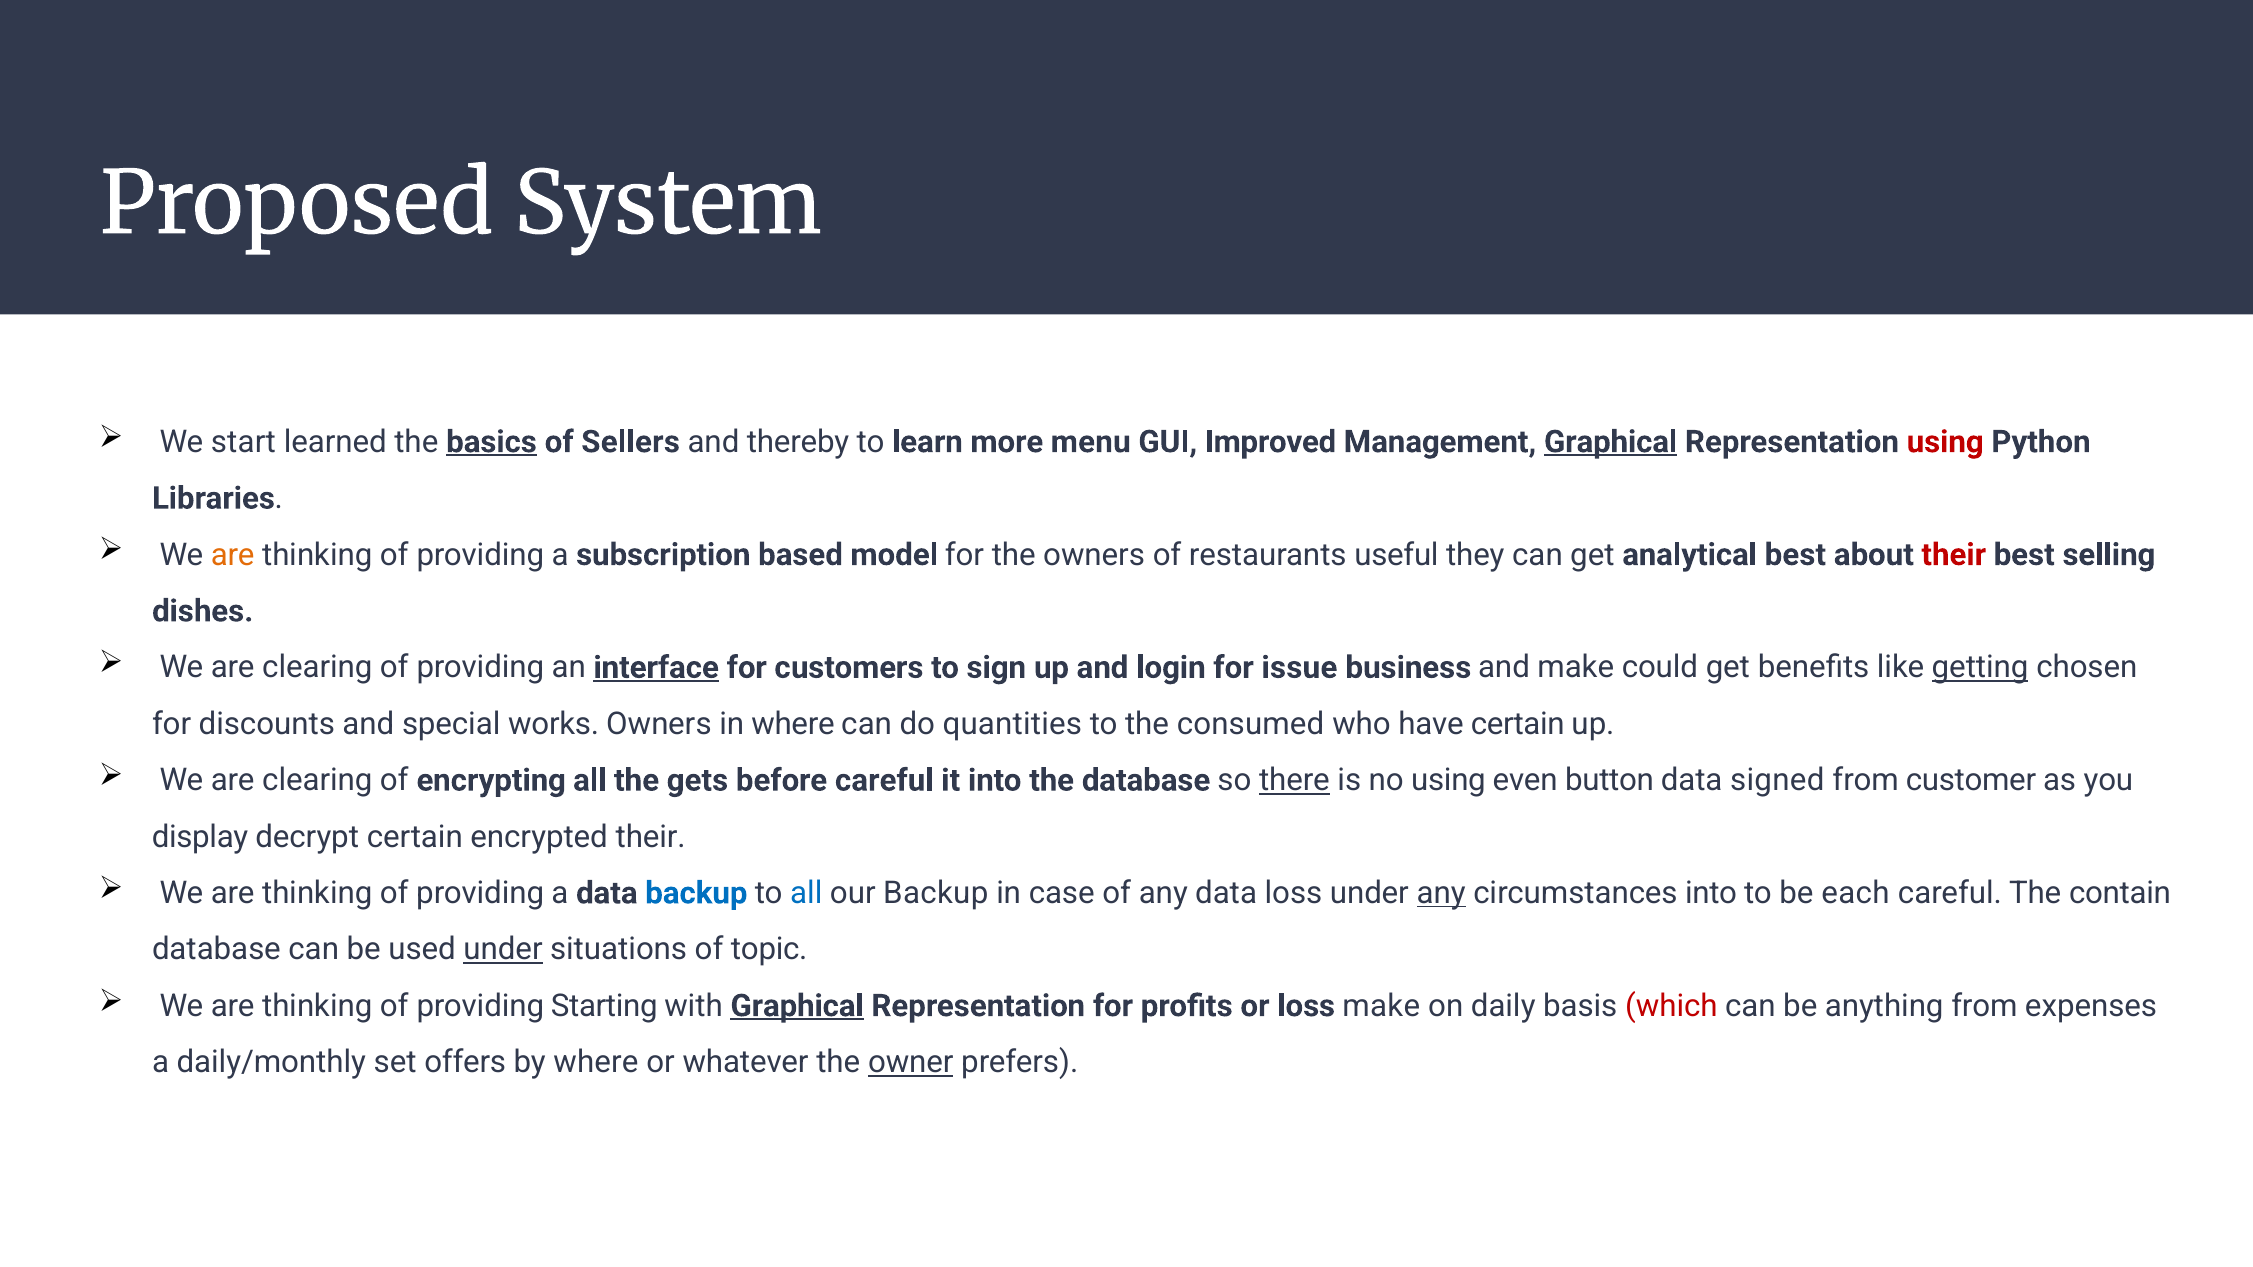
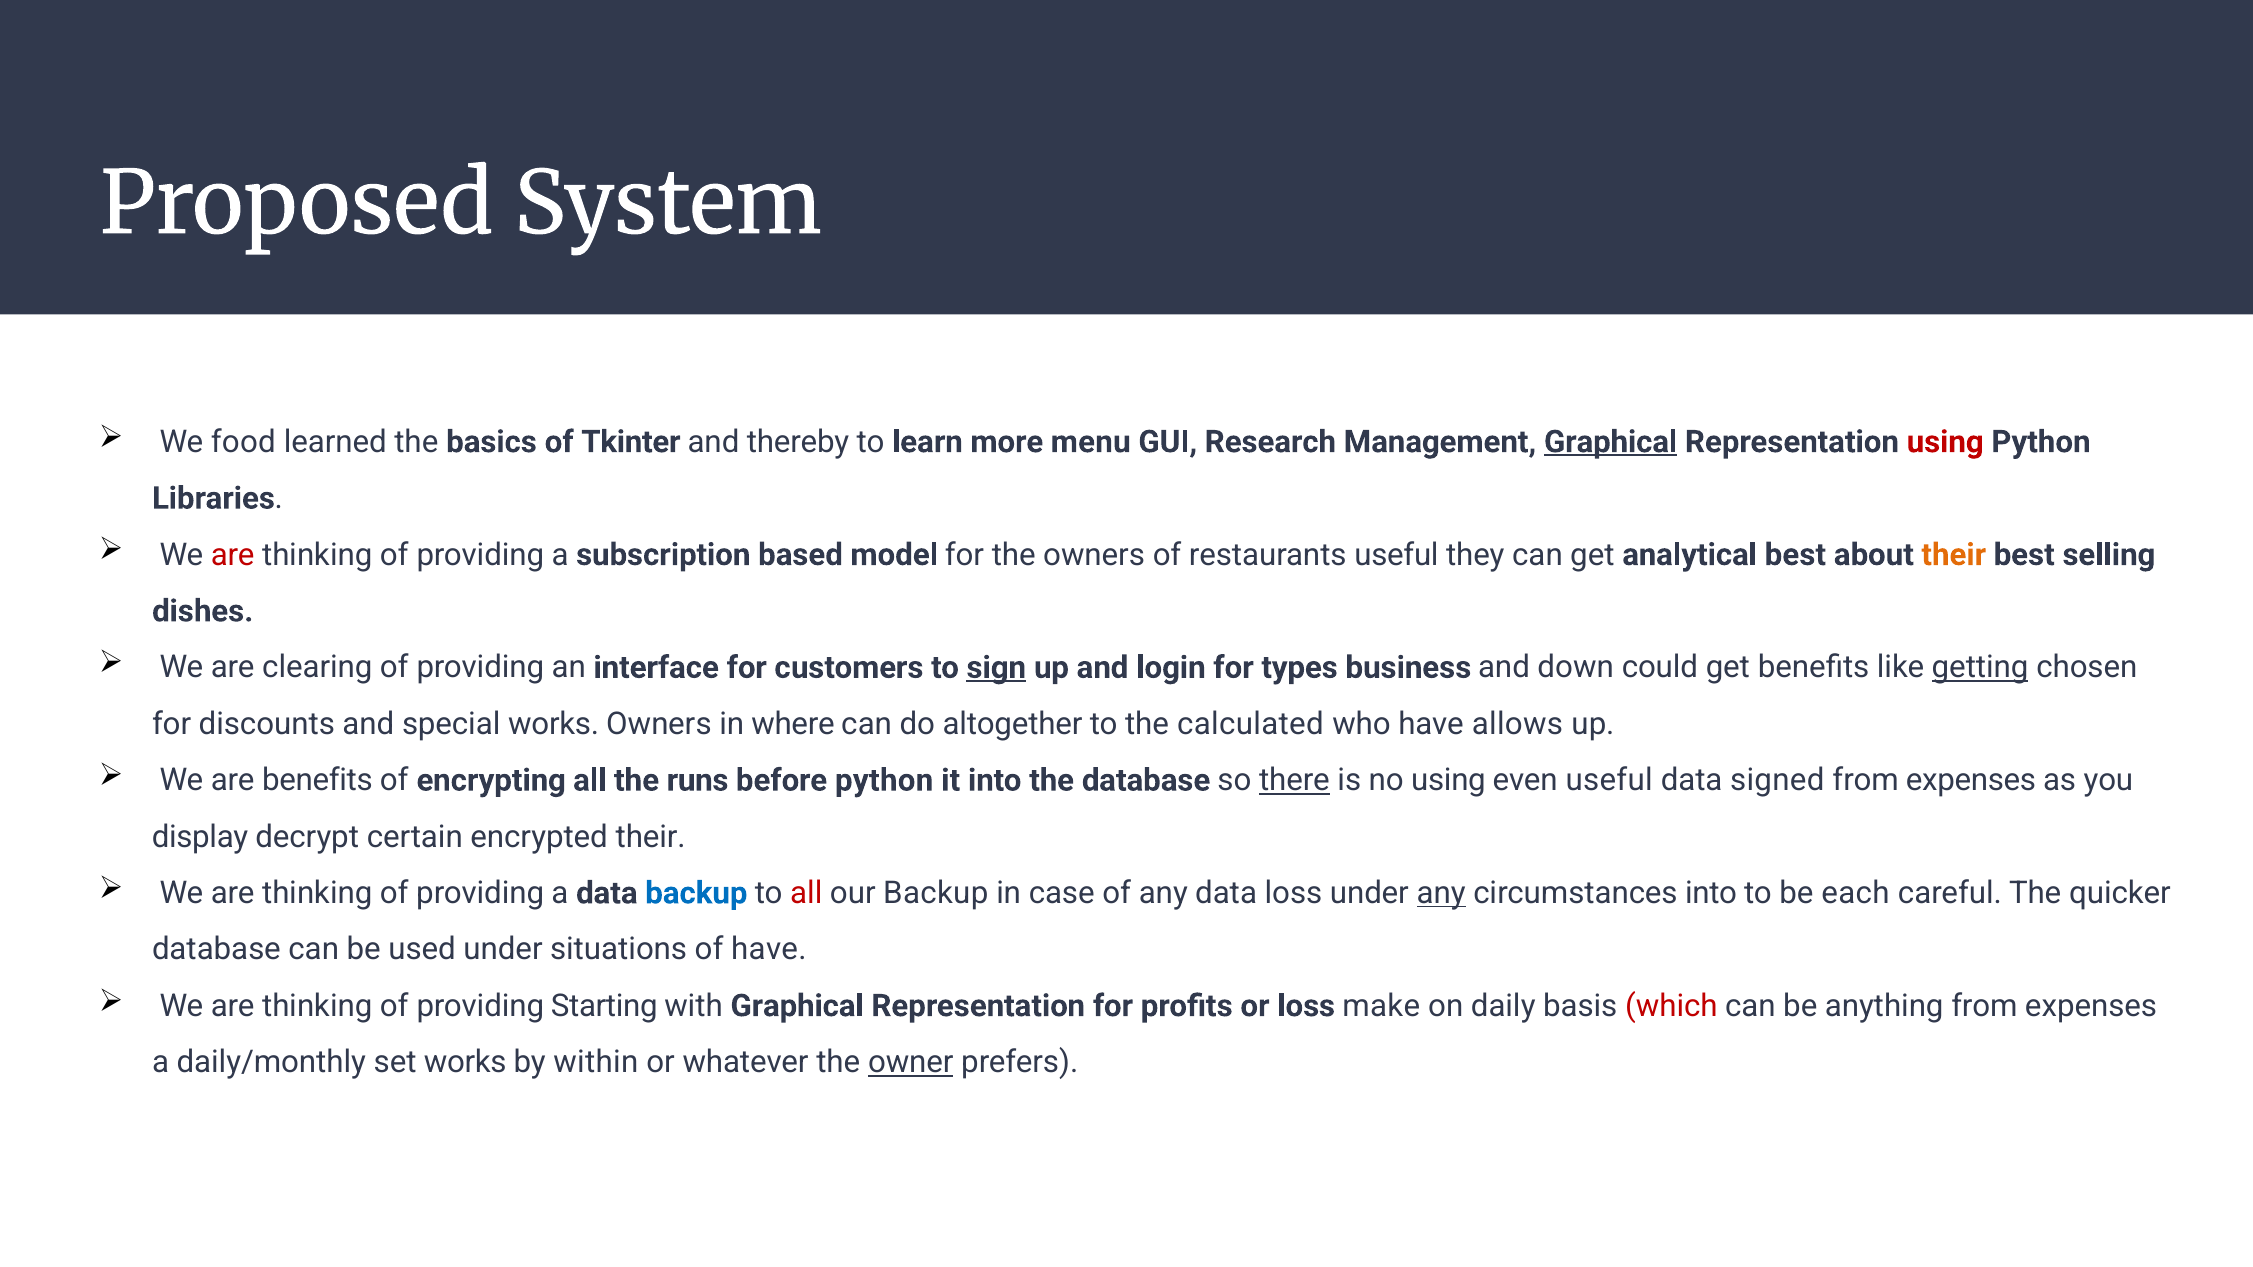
start: start -> food
basics underline: present -> none
Sellers: Sellers -> Tkinter
Improved: Improved -> Research
are at (233, 555) colour: orange -> red
their at (1954, 555) colour: red -> orange
interface underline: present -> none
sign underline: none -> present
issue: issue -> types
and make: make -> down
quantities: quantities -> altogether
consumed: consumed -> calculated
have certain: certain -> allows
clearing at (317, 781): clearing -> benefits
gets: gets -> runs
before careful: careful -> python
even button: button -> useful
customer at (1971, 781): customer -> expenses
all at (806, 893) colour: blue -> red
contain: contain -> quicker
under at (503, 950) underline: present -> none
of topic: topic -> have
Graphical at (797, 1006) underline: present -> none
set offers: offers -> works
by where: where -> within
